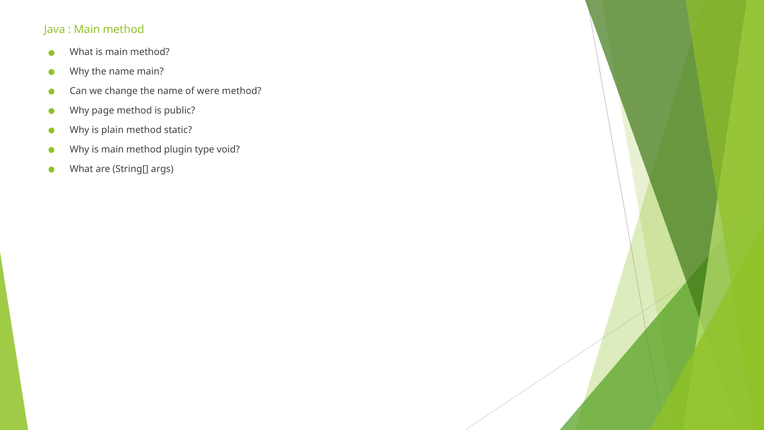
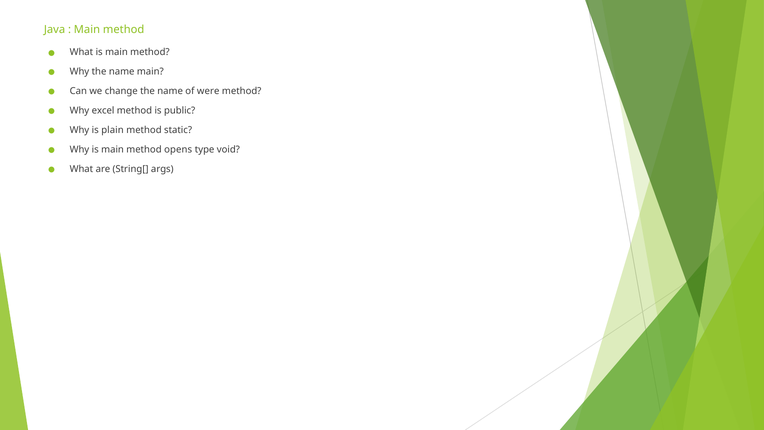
page: page -> excel
plugin: plugin -> opens
